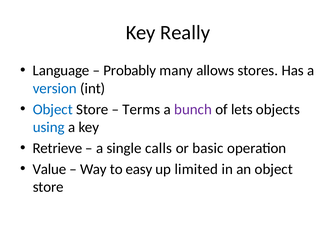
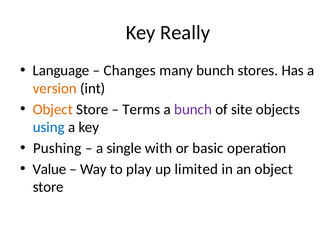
Probably: Probably -> Changes
many allows: allows -> bunch
version colour: blue -> orange
Object at (53, 109) colour: blue -> orange
lets: lets -> site
Retrieve: Retrieve -> Pushing
calls: calls -> with
easy: easy -> play
